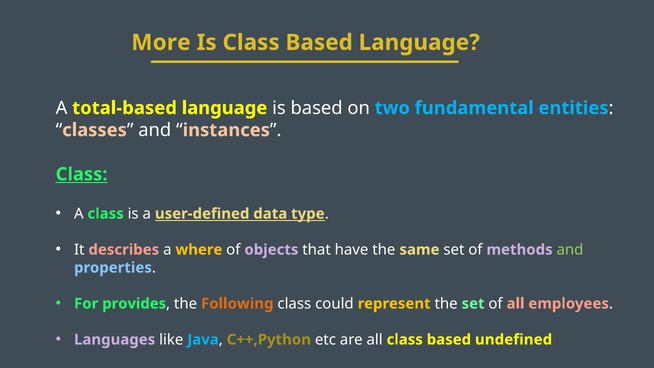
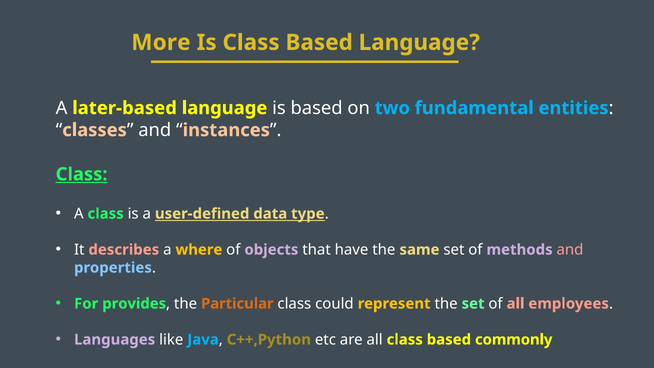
total-based: total-based -> later-based
and at (570, 250) colour: light green -> pink
Following: Following -> Particular
undefined: undefined -> commonly
